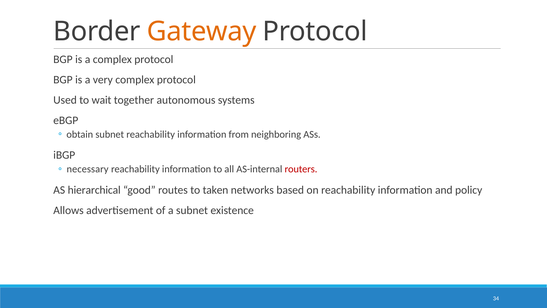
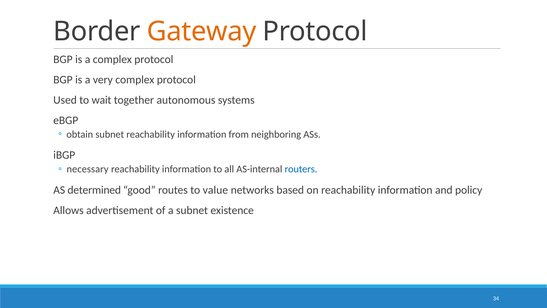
routers colour: red -> blue
hierarchical: hierarchical -> determined
taken: taken -> value
